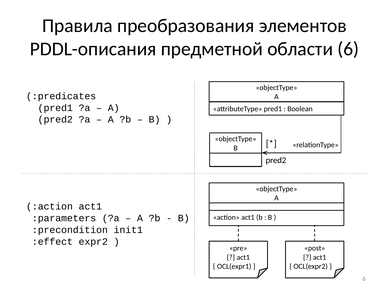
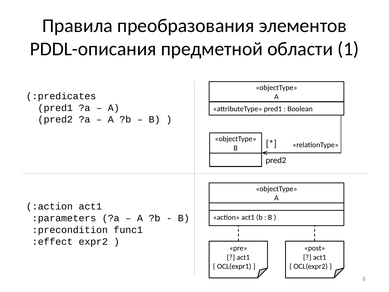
области 6: 6 -> 1
init1: init1 -> func1
